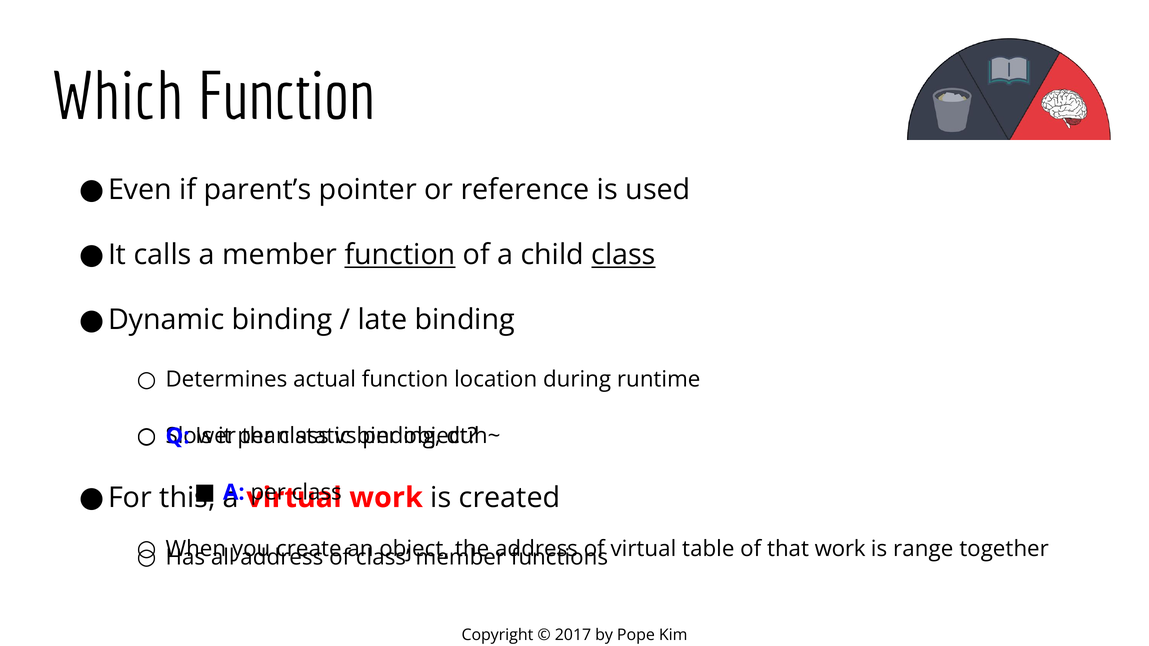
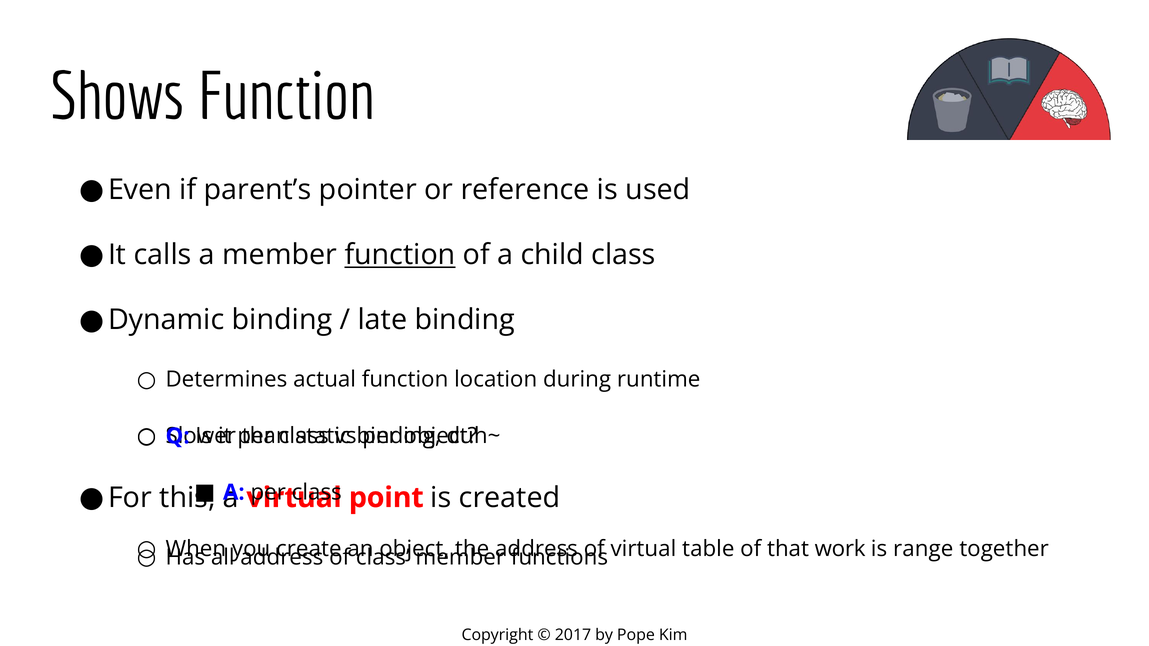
Which: Which -> Shows
class at (624, 255) underline: present -> none
work at (386, 498): work -> point
